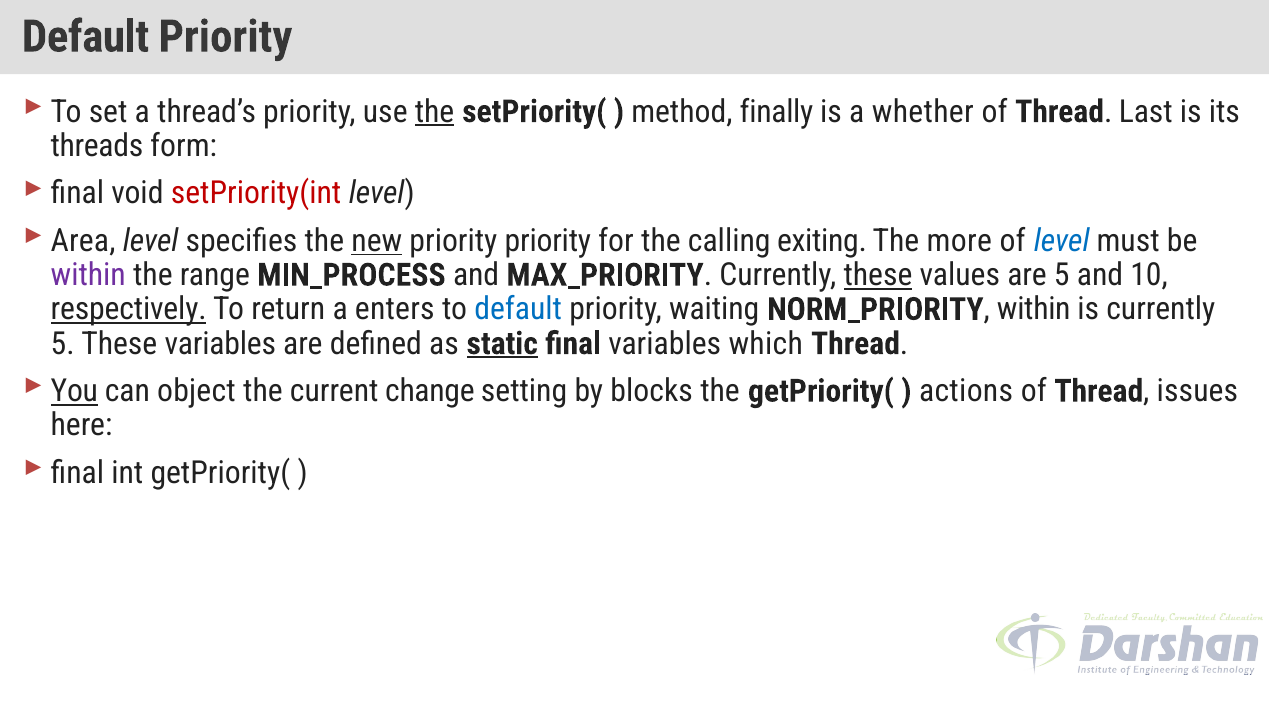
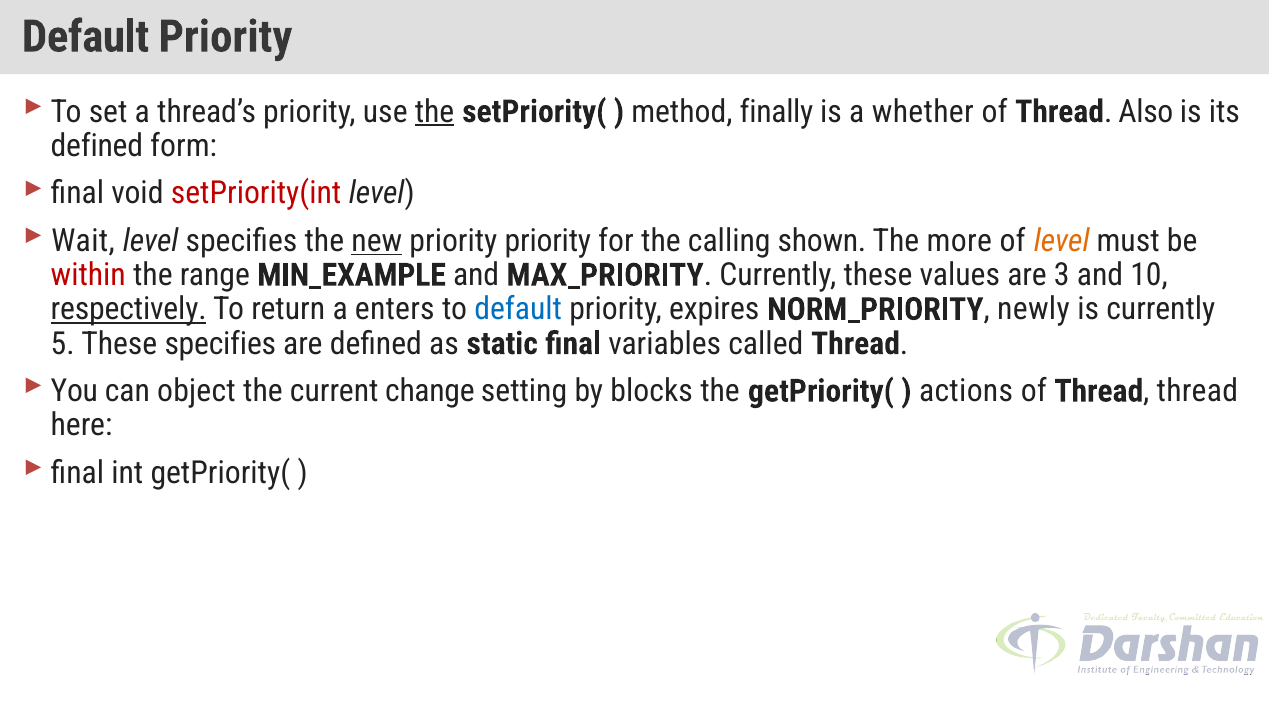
Last: Last -> Also
threads at (97, 146): threads -> defined
Area: Area -> Wait
exiting: exiting -> shown
level at (1062, 241) colour: blue -> orange
within at (88, 275) colour: purple -> red
MIN_PROCESS: MIN_PROCESS -> MIN_EXAMPLE
these at (878, 275) underline: present -> none
are 5: 5 -> 3
waiting: waiting -> expires
NORM_PRIORITY within: within -> newly
These variables: variables -> specifies
static underline: present -> none
which: which -> called
You underline: present -> none
Thread issues: issues -> thread
